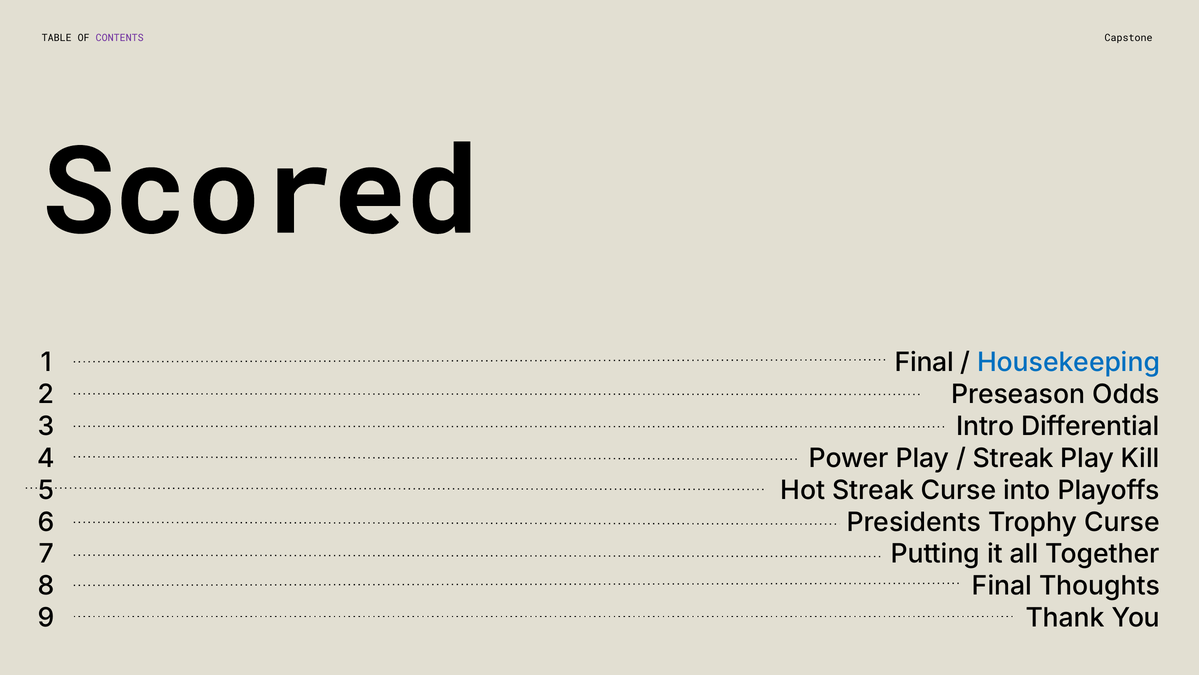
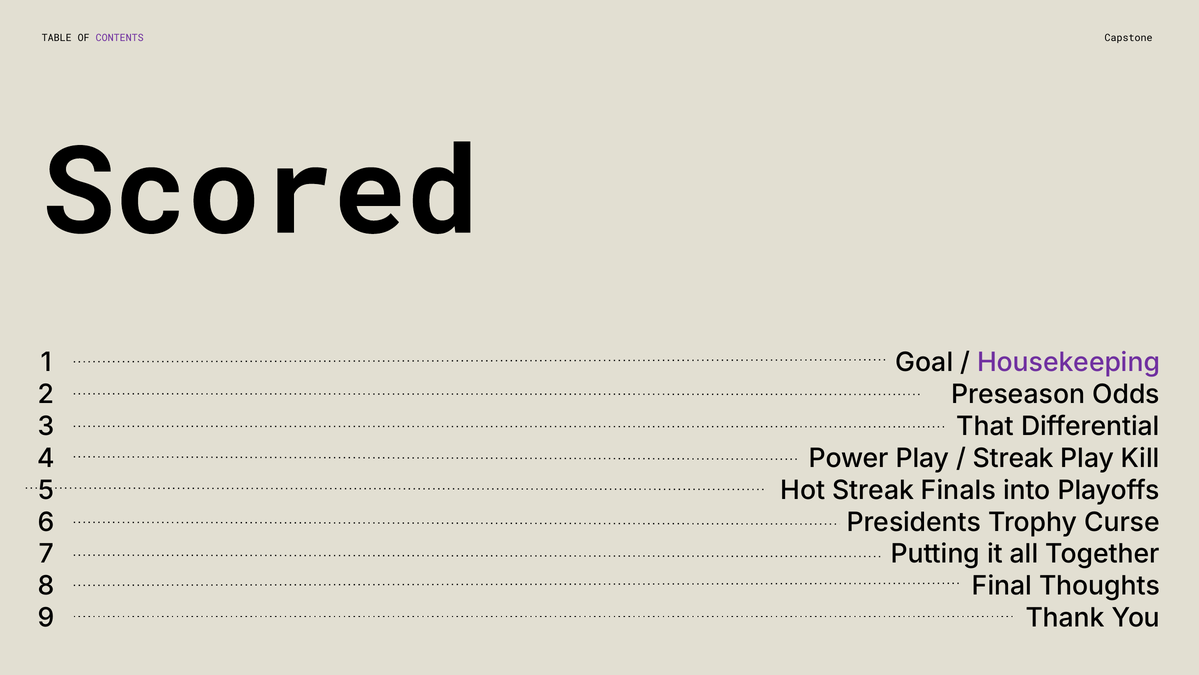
Final at (924, 362): Final -> Goal
Housekeeping colour: blue -> purple
Intro: Intro -> That
Streak Curse: Curse -> Finals
